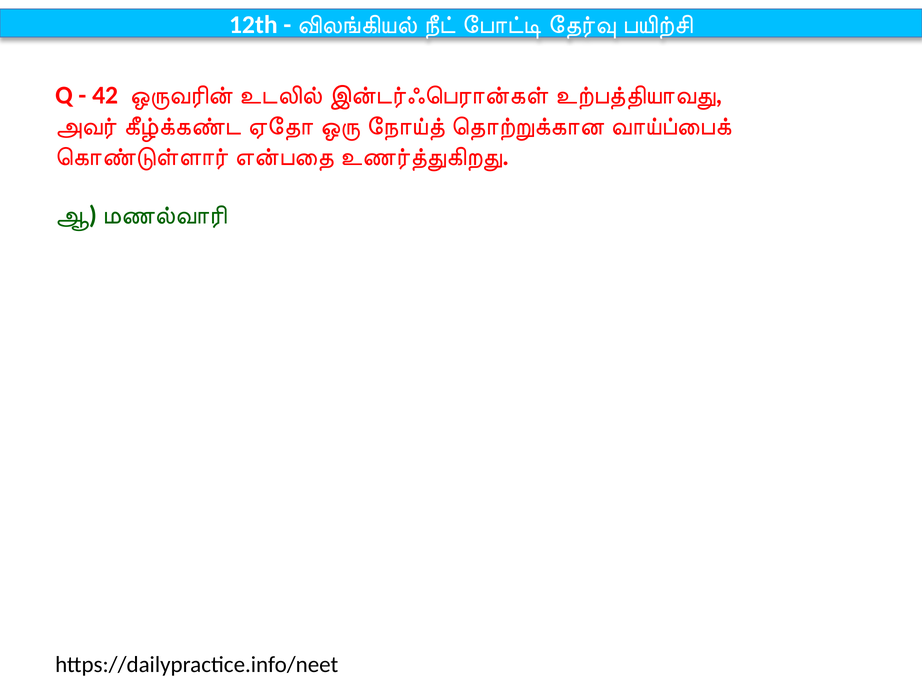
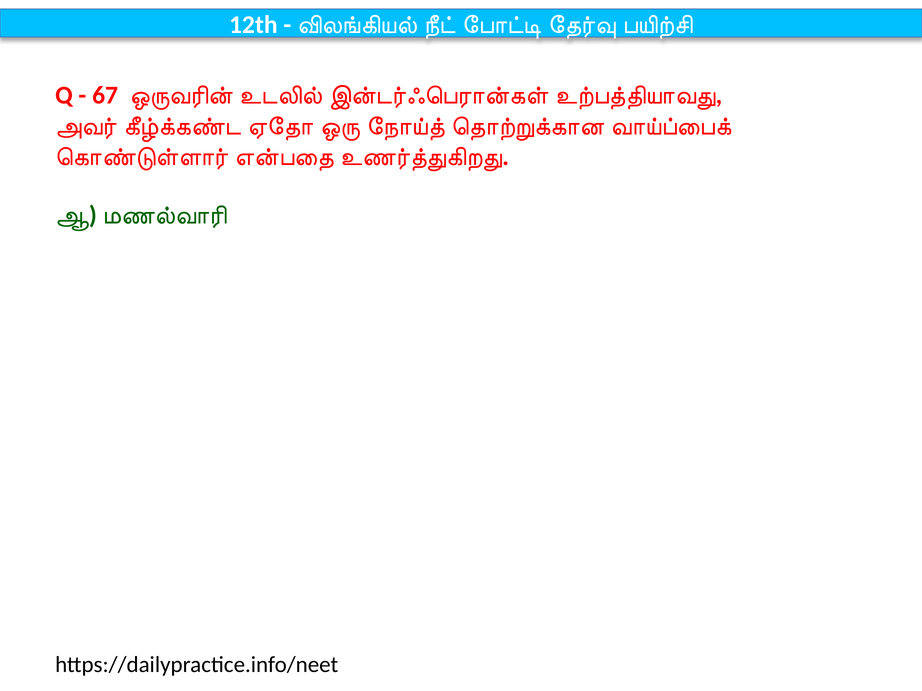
42: 42 -> 67
